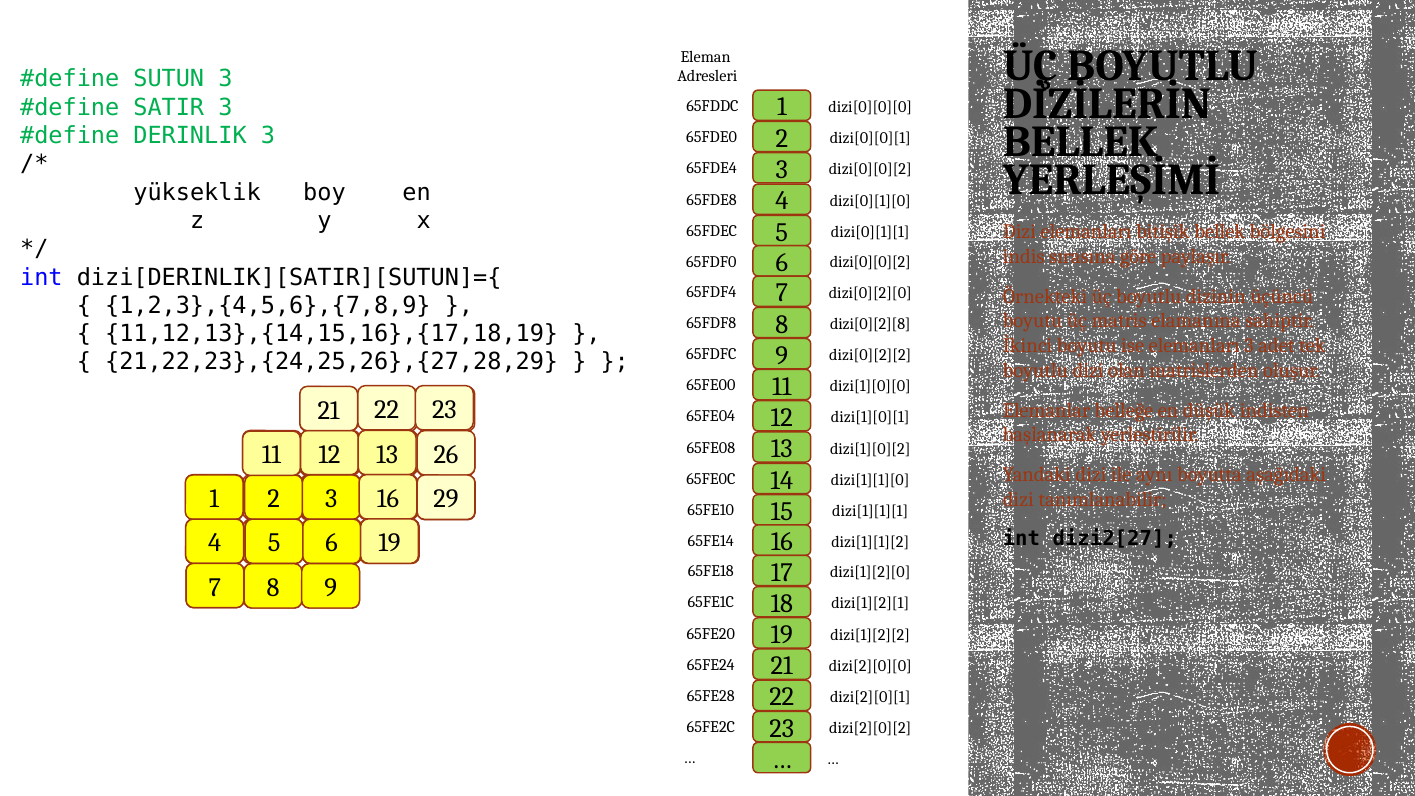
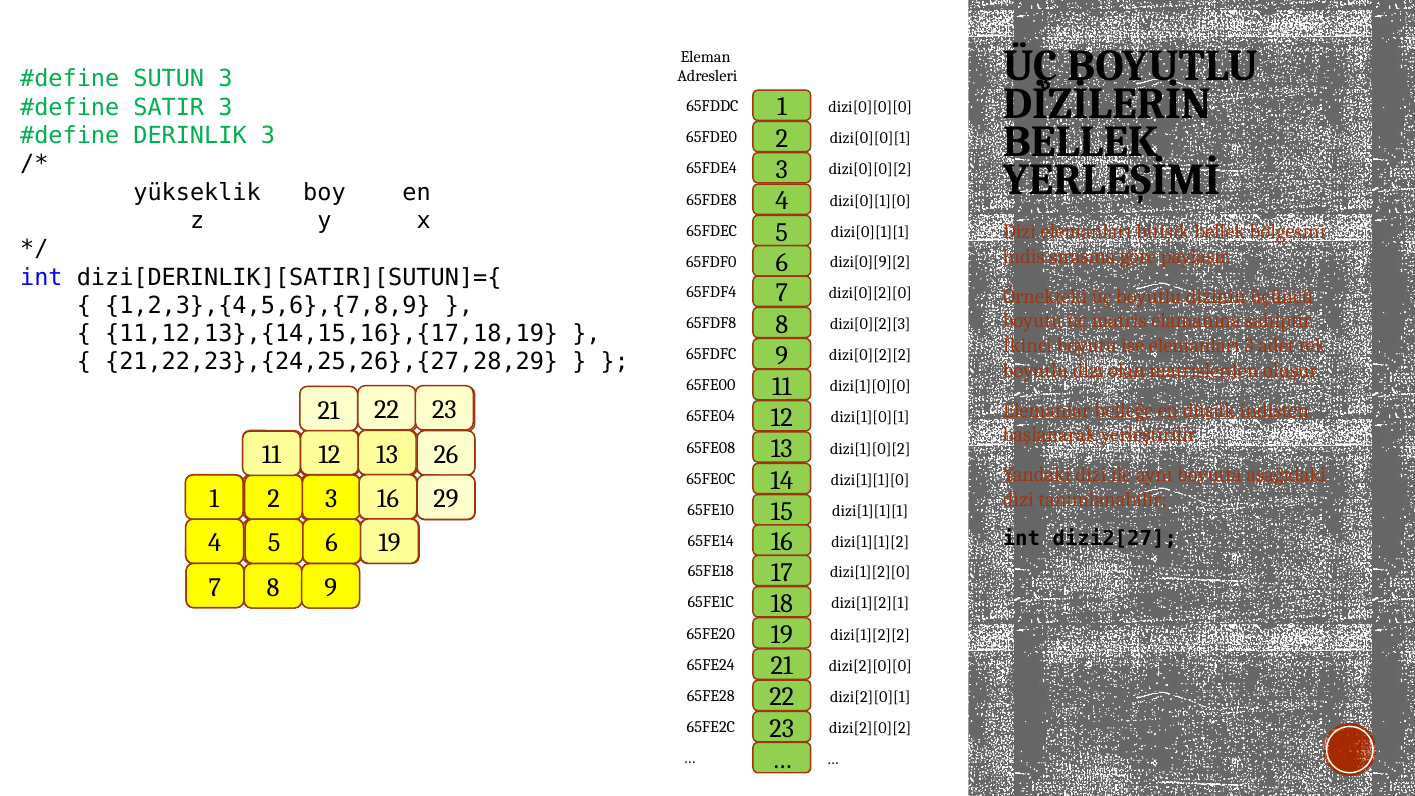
6 dizi[0][0][2: dizi[0][0][2 -> dizi[0][9][2
dizi[0][2][8: dizi[0][2][8 -> dizi[0][2][3
